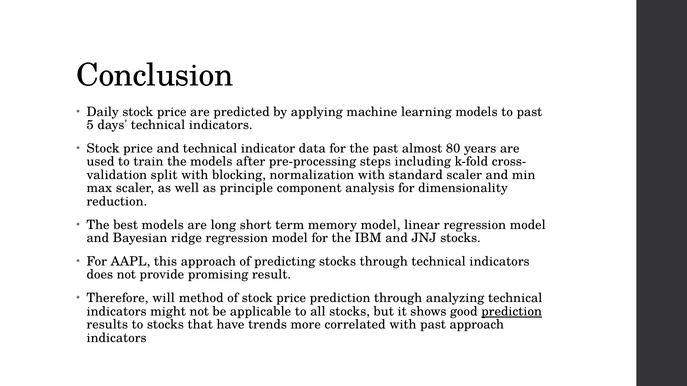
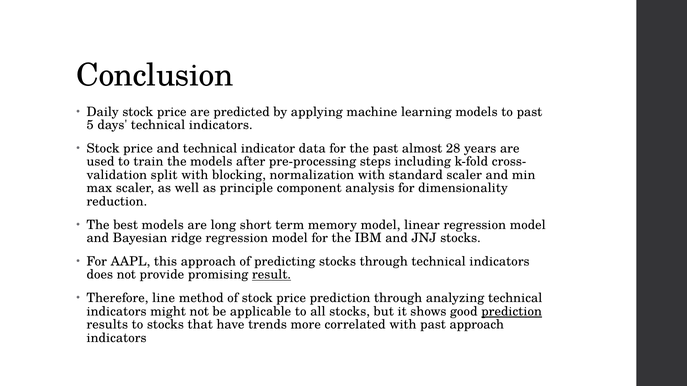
80: 80 -> 28
result underline: none -> present
will: will -> line
